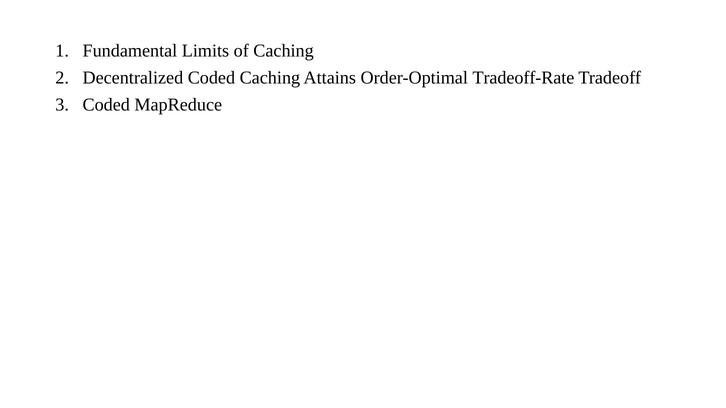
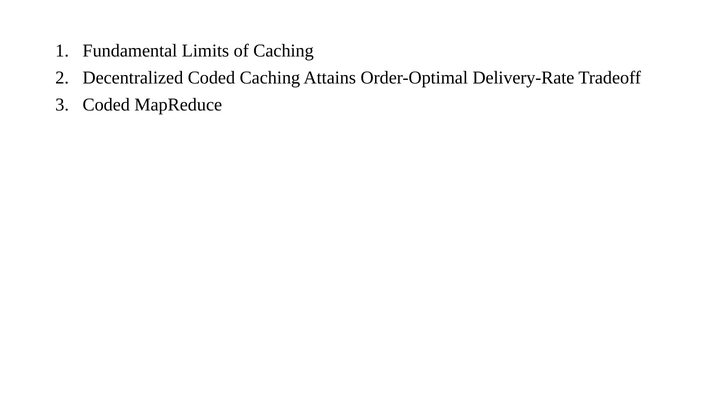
Tradeoff-Rate: Tradeoff-Rate -> Delivery-Rate
